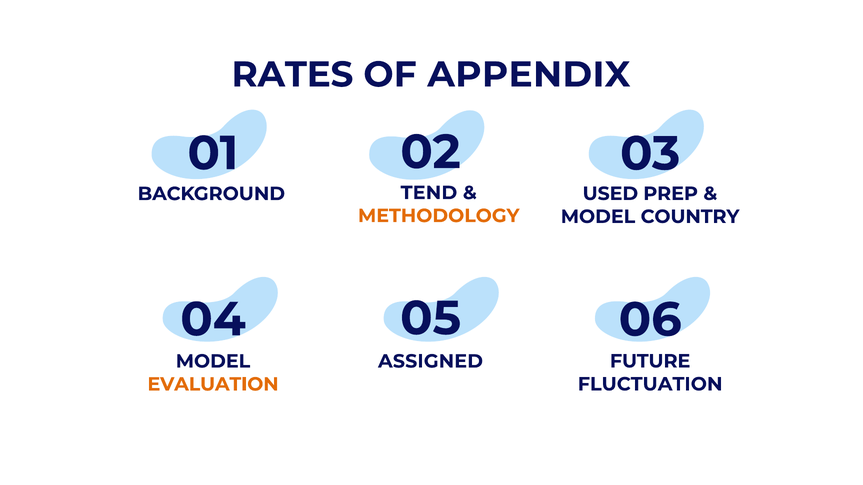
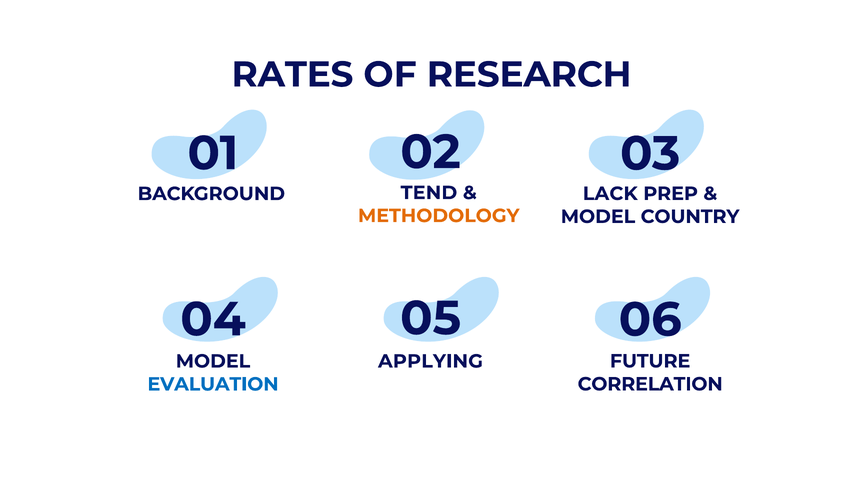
APPENDIX: APPENDIX -> RESEARCH
USED: USED -> LACK
ASSIGNED: ASSIGNED -> APPLYING
FLUCTUATION: FLUCTUATION -> CORRELATION
EVALUATION colour: orange -> blue
